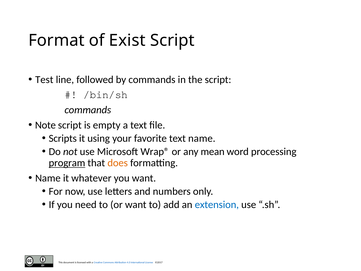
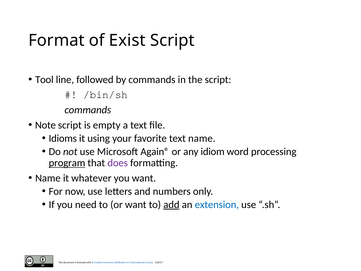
Test: Test -> Tool
Scripts: Scripts -> Idioms
Wrap®: Wrap® -> Again®
mean: mean -> idiom
does colour: orange -> purple
add underline: none -> present
